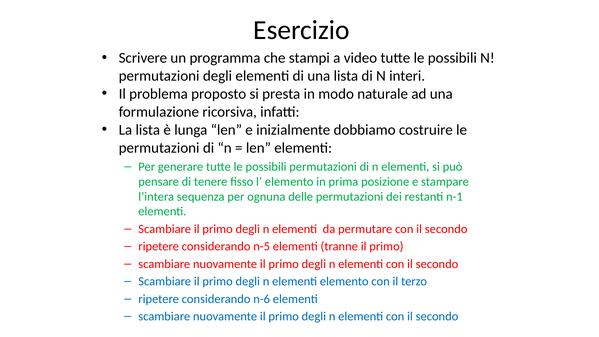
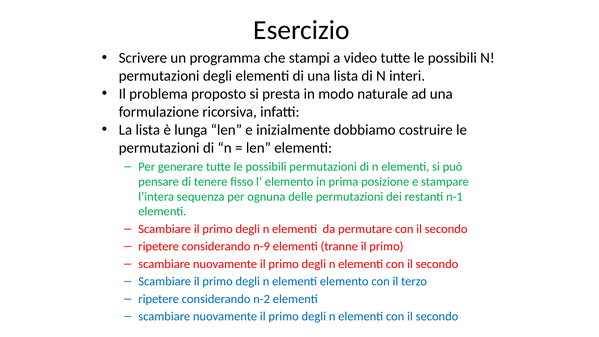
n-5: n-5 -> n-9
n-6: n-6 -> n-2
